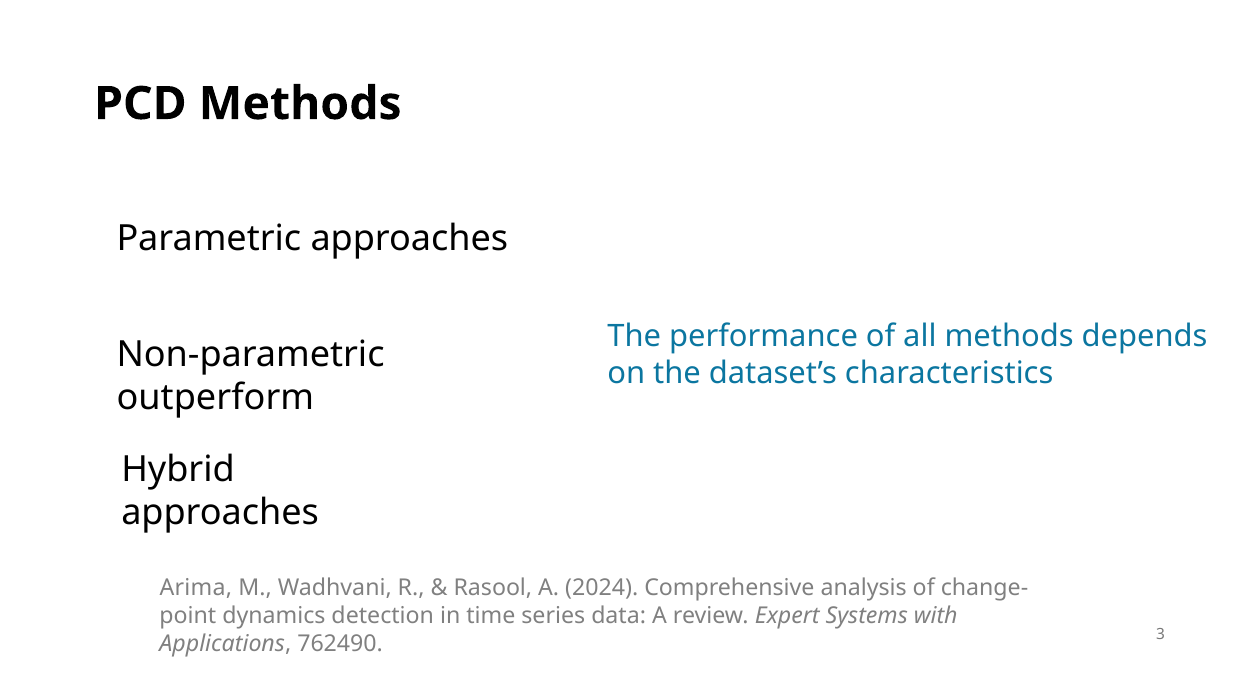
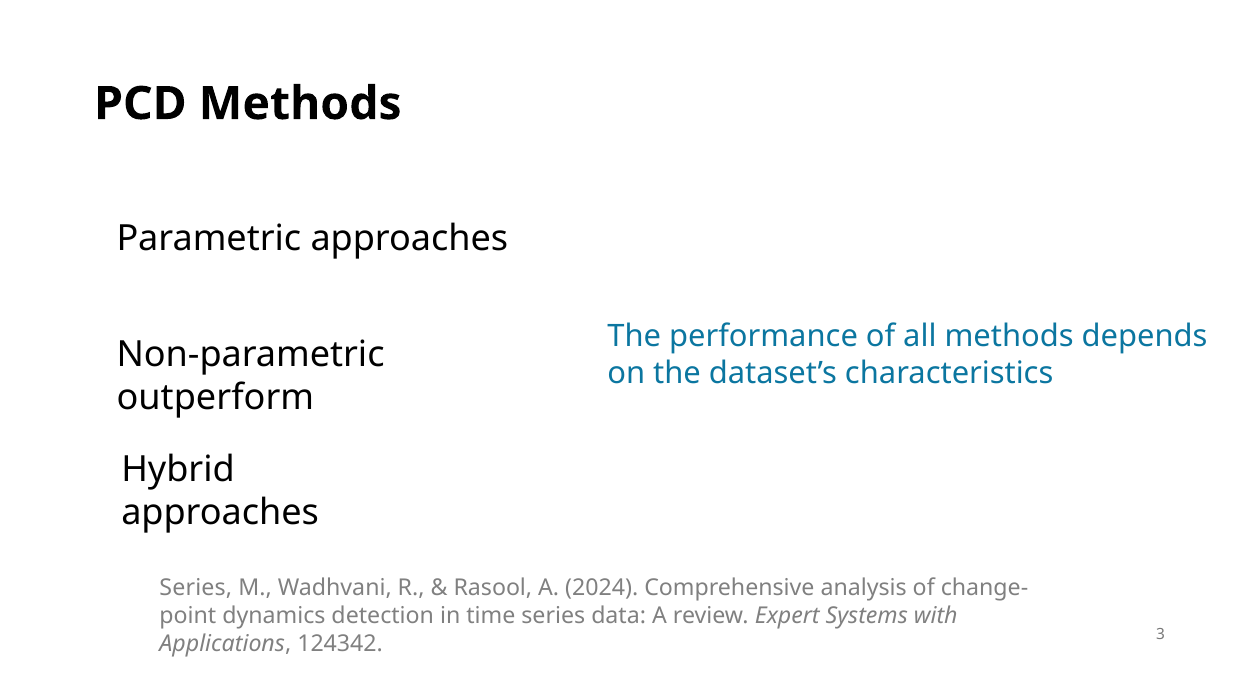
Arima at (196, 588): Arima -> Series
762490: 762490 -> 124342
